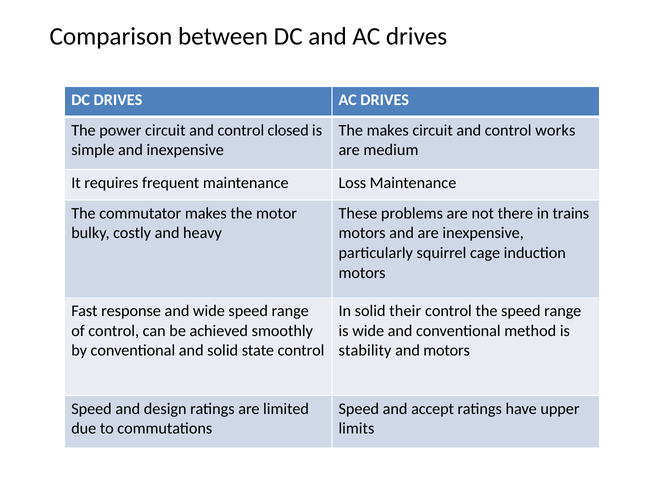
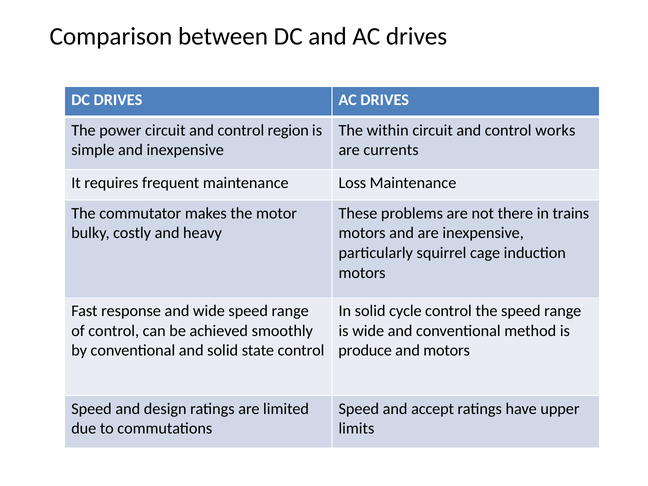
closed: closed -> region
The makes: makes -> within
medium: medium -> currents
their: their -> cycle
stability: stability -> produce
